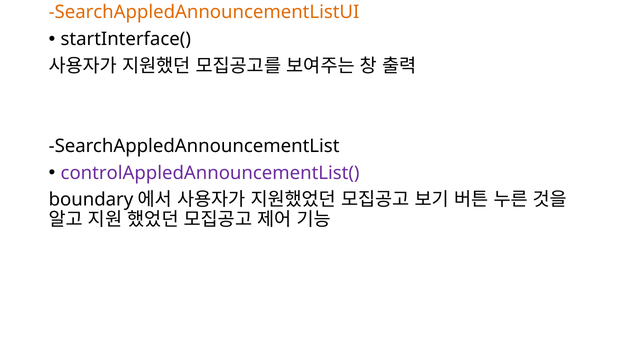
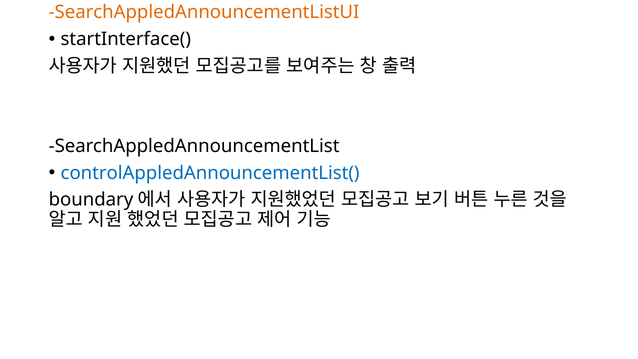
controlAppledAnnouncementList( colour: purple -> blue
